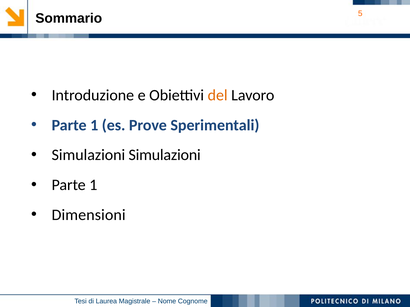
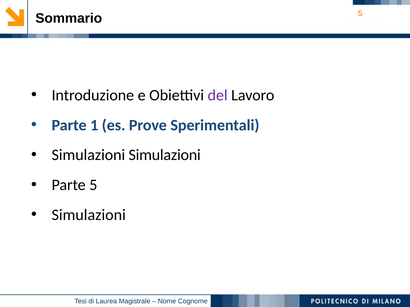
del colour: orange -> purple
1 at (93, 185): 1 -> 5
Dimensioni at (89, 215): Dimensioni -> Simulazioni
